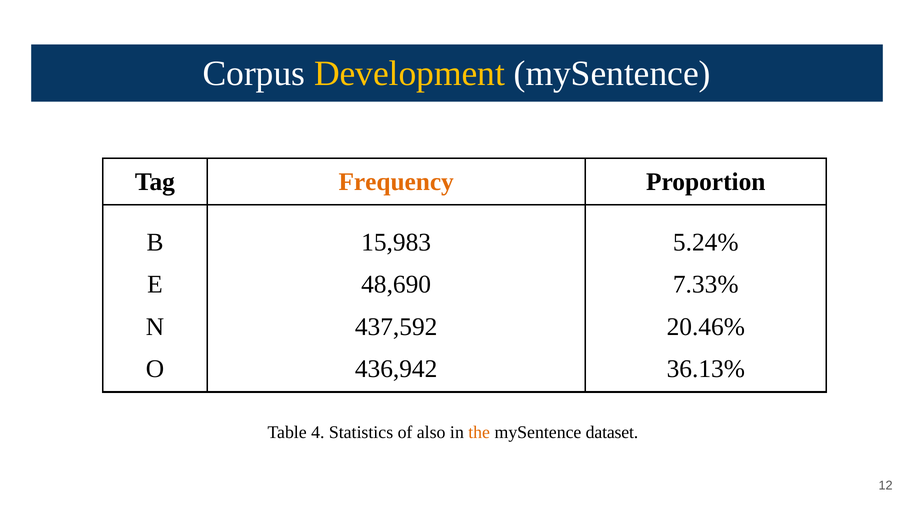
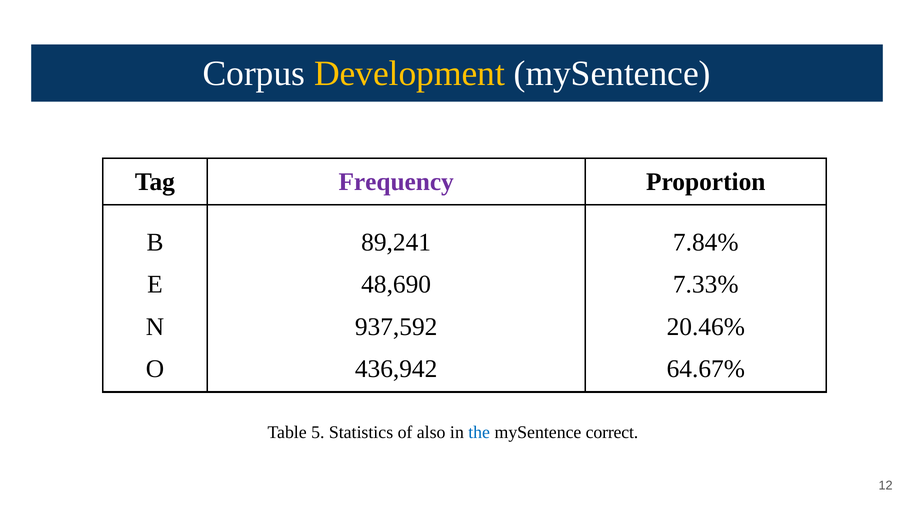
Frequency colour: orange -> purple
15,983: 15,983 -> 89,241
5.24%: 5.24% -> 7.84%
437,592: 437,592 -> 937,592
36.13%: 36.13% -> 64.67%
4: 4 -> 5
the colour: orange -> blue
dataset: dataset -> correct
